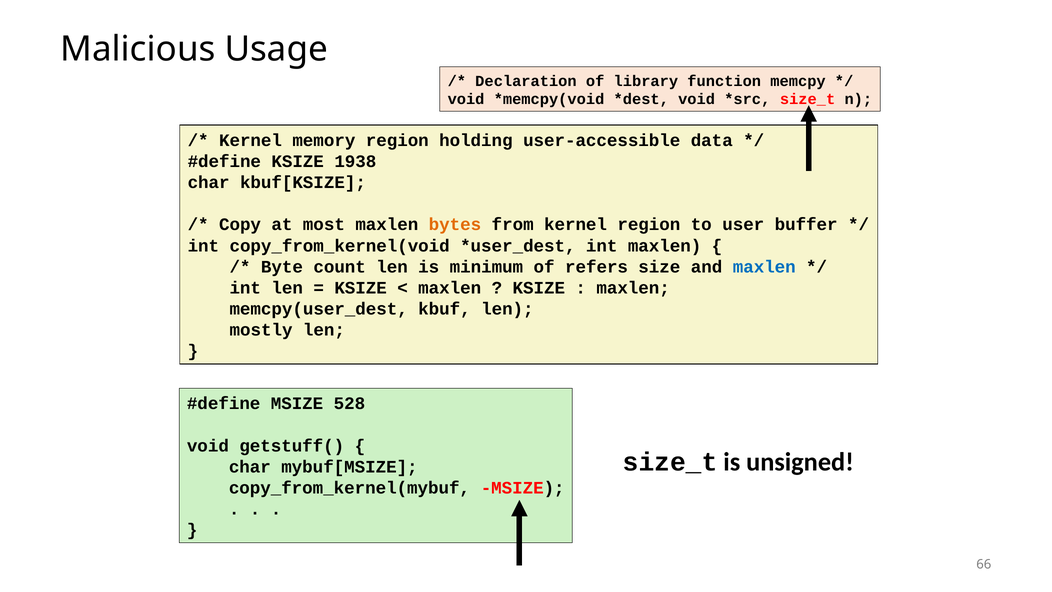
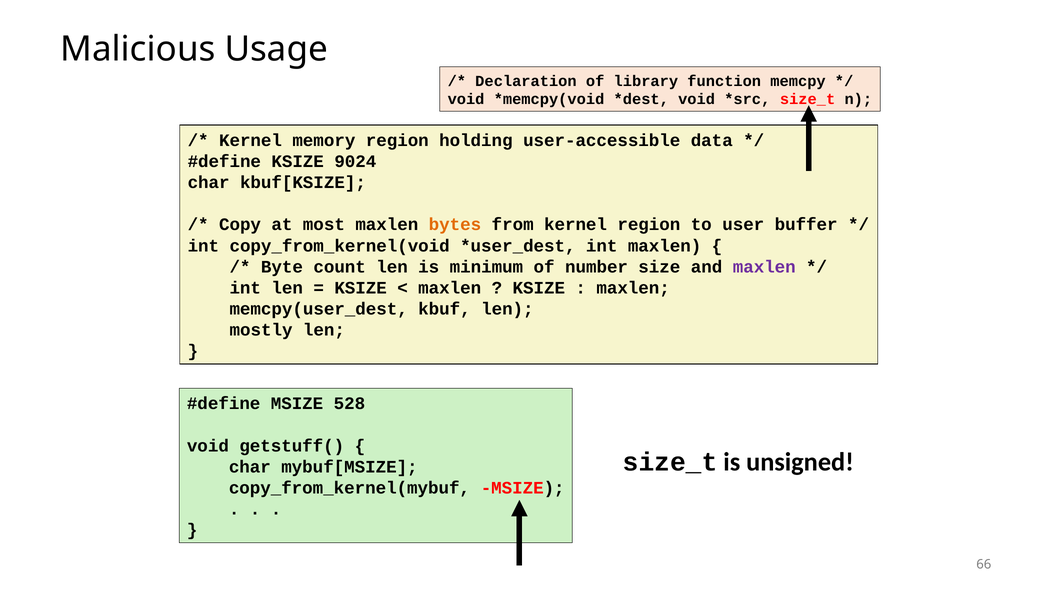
1938: 1938 -> 9024
refers: refers -> number
maxlen at (764, 267) colour: blue -> purple
